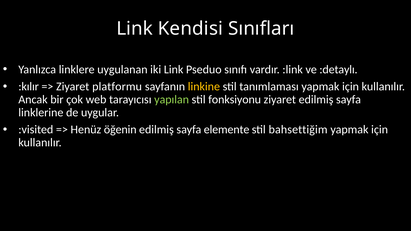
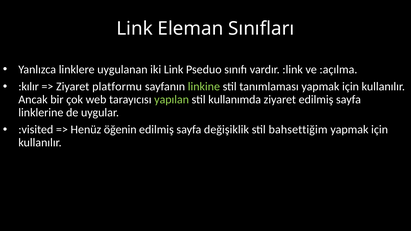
Kendisi: Kendisi -> Eleman
:detaylı: :detaylı -> :açılma
linkine colour: yellow -> light green
fonksiyonu: fonksiyonu -> kullanımda
elemente: elemente -> değişiklik
